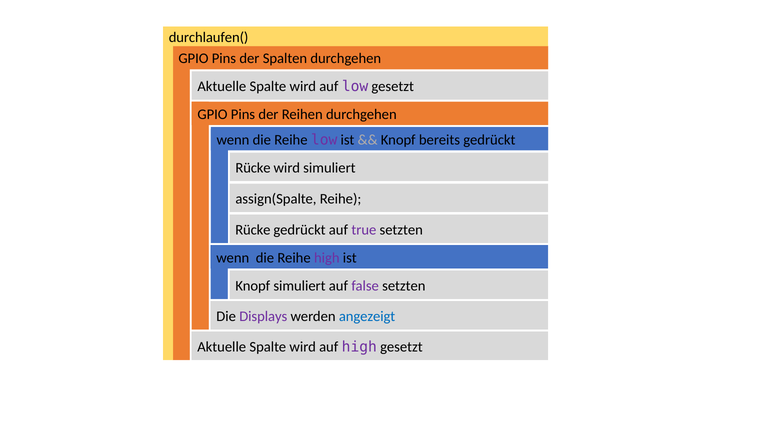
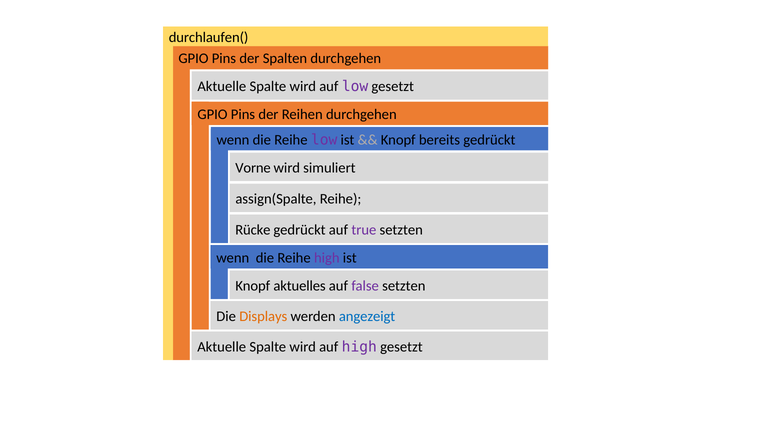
Rücke at (253, 168): Rücke -> Vorne
Knopf simuliert: simuliert -> aktuelles
Displays colour: purple -> orange
